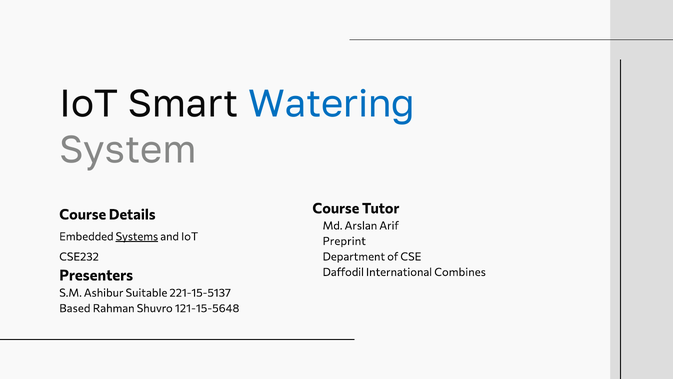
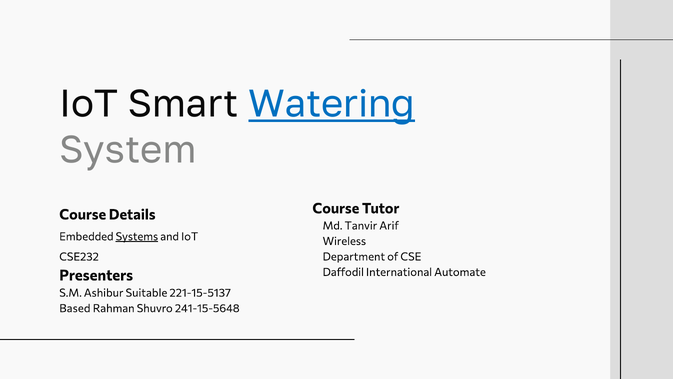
Watering underline: none -> present
Arslan: Arslan -> Tanvir
Preprint: Preprint -> Wireless
Combines: Combines -> Automate
121-15-5648: 121-15-5648 -> 241-15-5648
